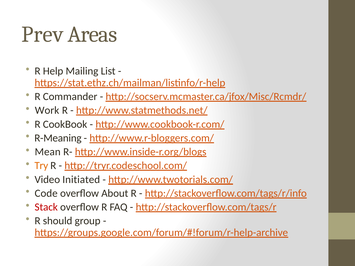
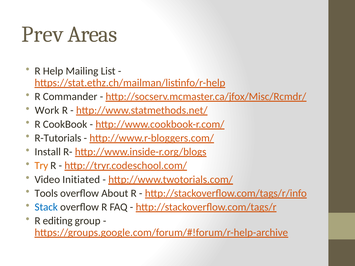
R-Meaning: R-Meaning -> R-Tutorials
Mean: Mean -> Install
Code: Code -> Tools
Stack colour: red -> blue
should: should -> editing
